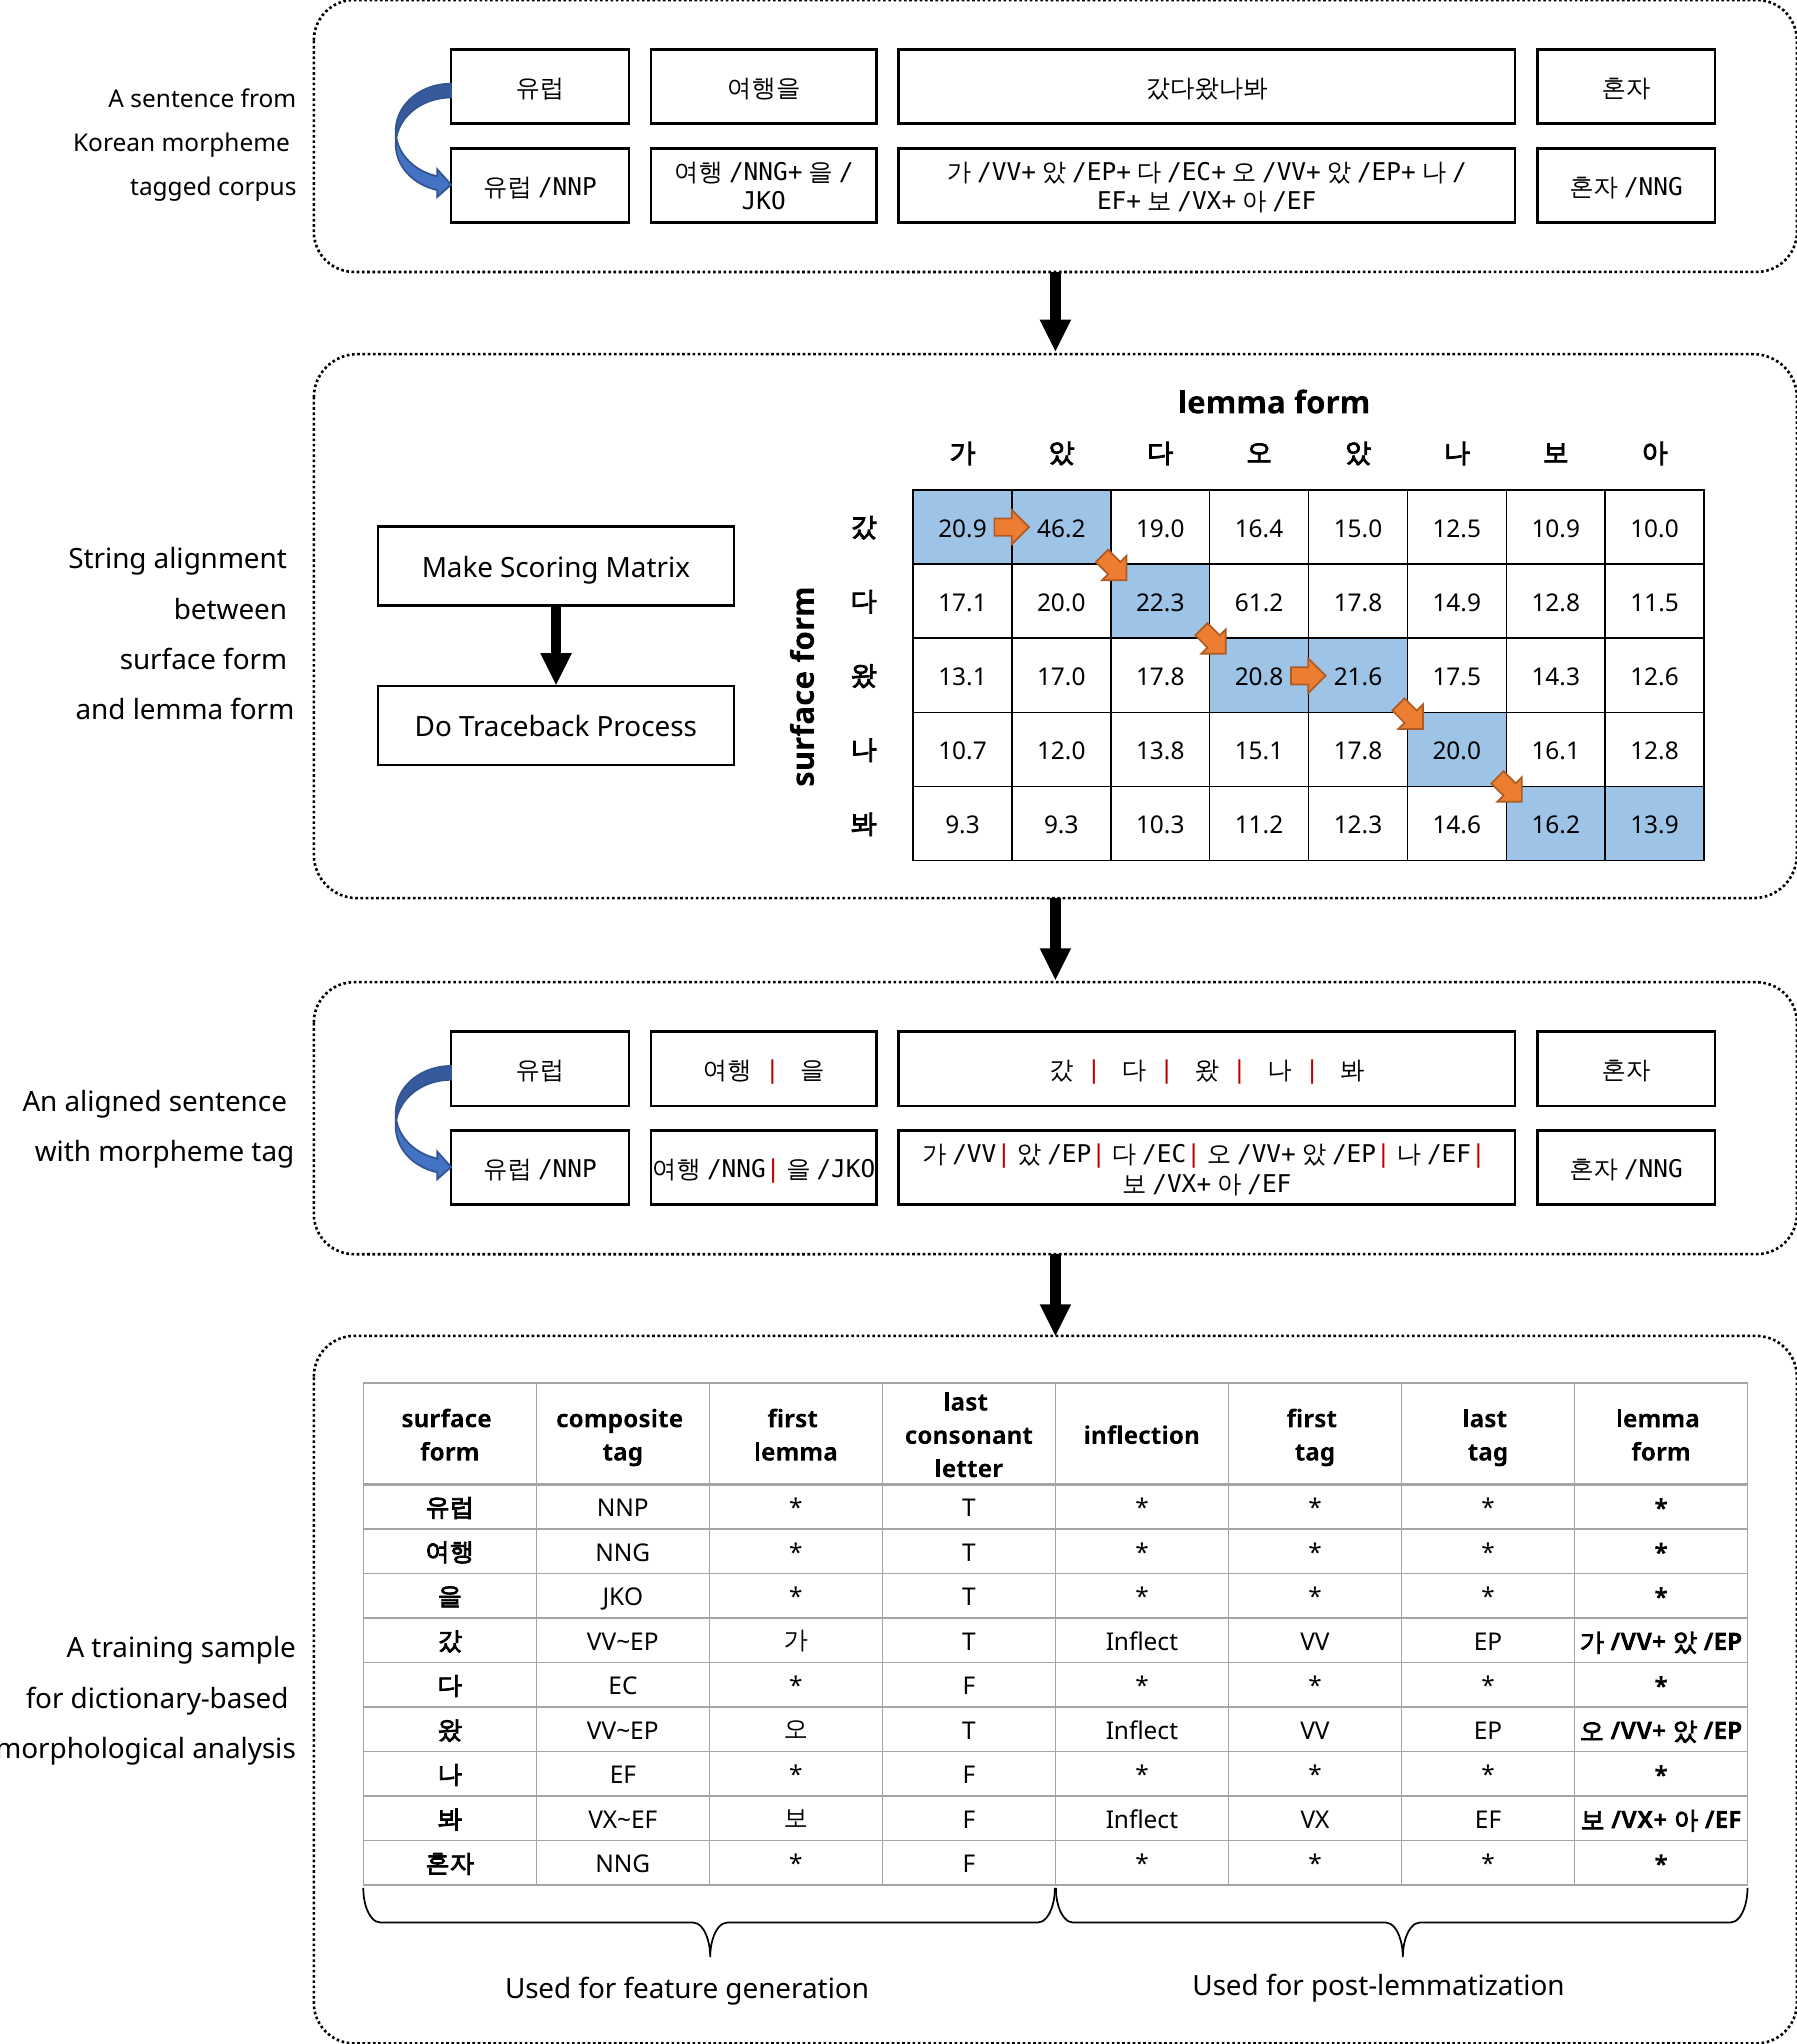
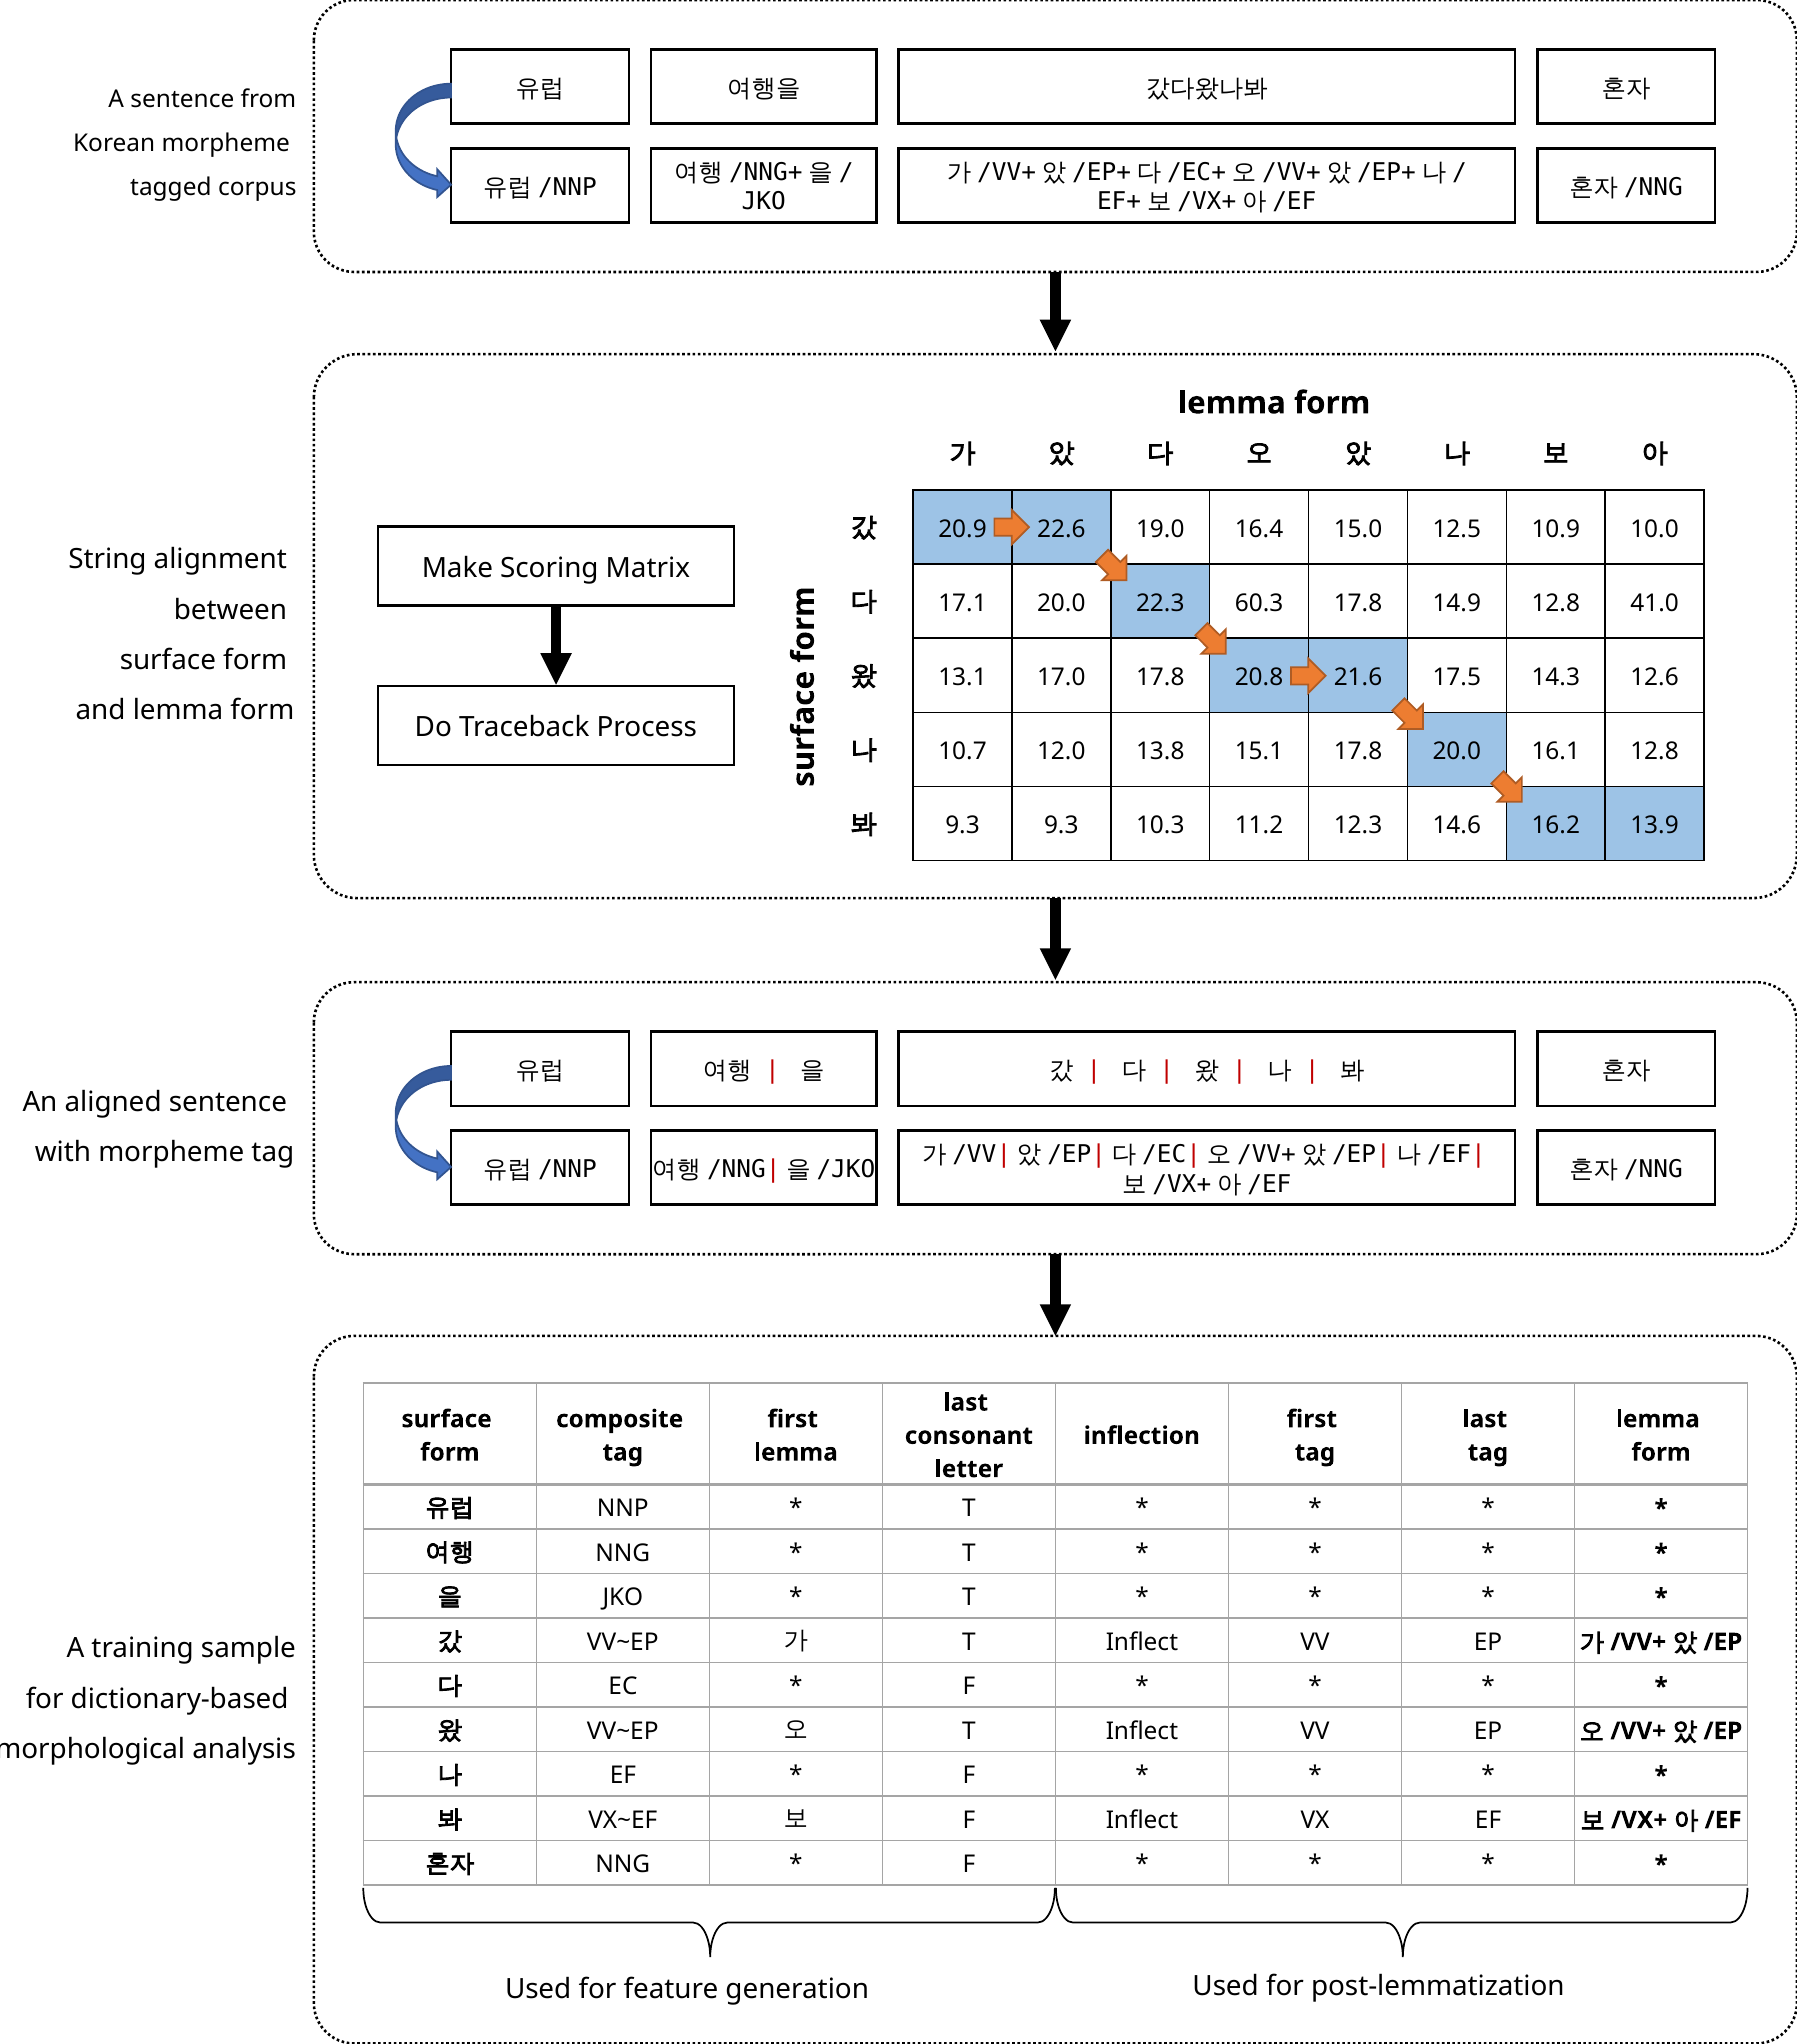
46.2: 46.2 -> 22.6
61.2: 61.2 -> 60.3
11.5: 11.5 -> 41.0
